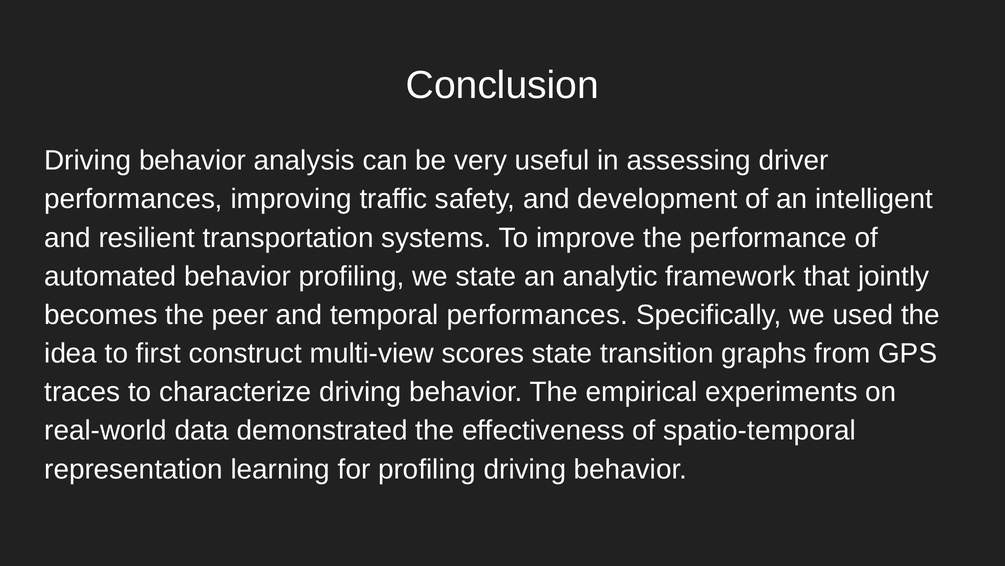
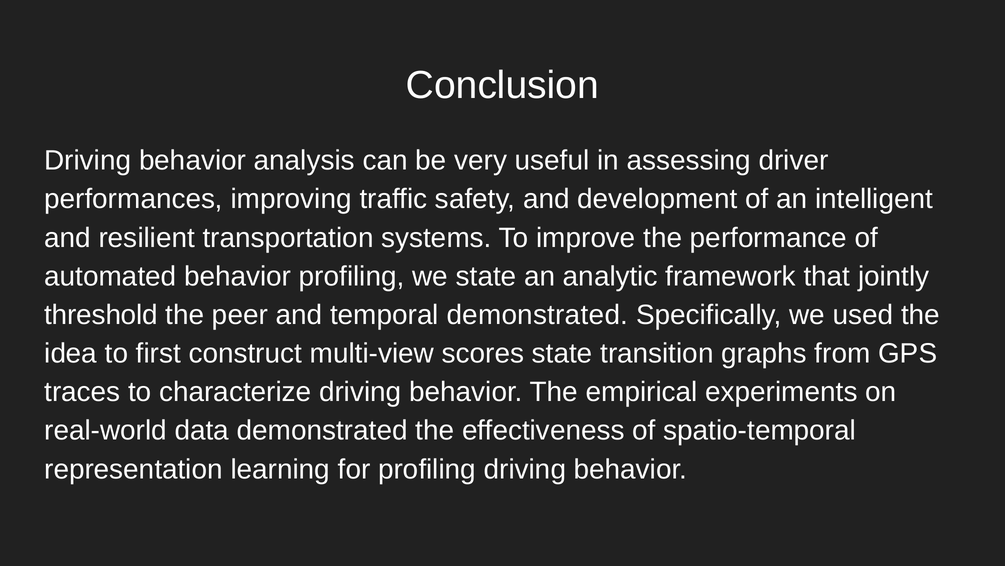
becomes: becomes -> threshold
temporal performances: performances -> demonstrated
